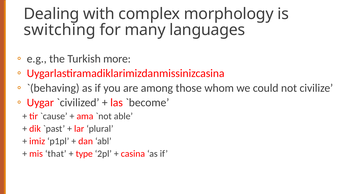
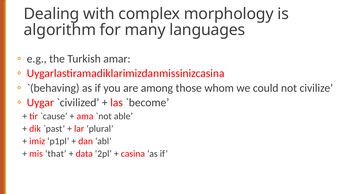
switching: switching -> algorithm
more: more -> amar
type: type -> data
